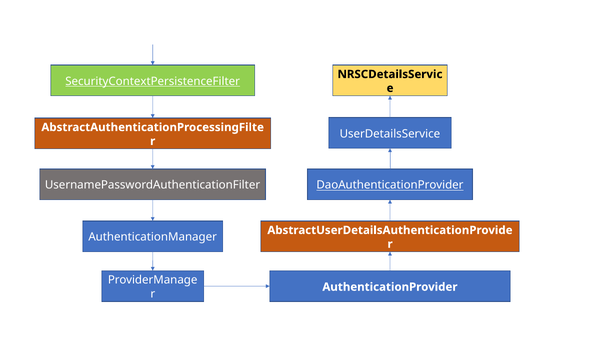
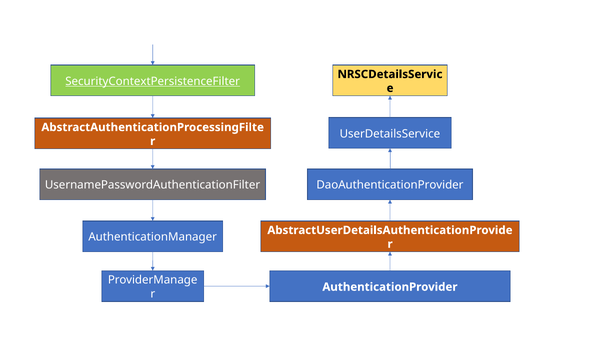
DaoAuthenticationProvider underline: present -> none
